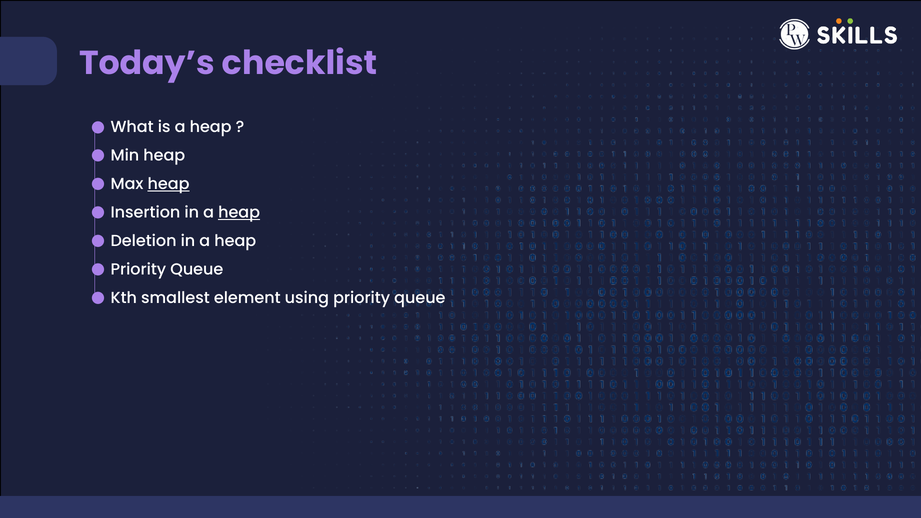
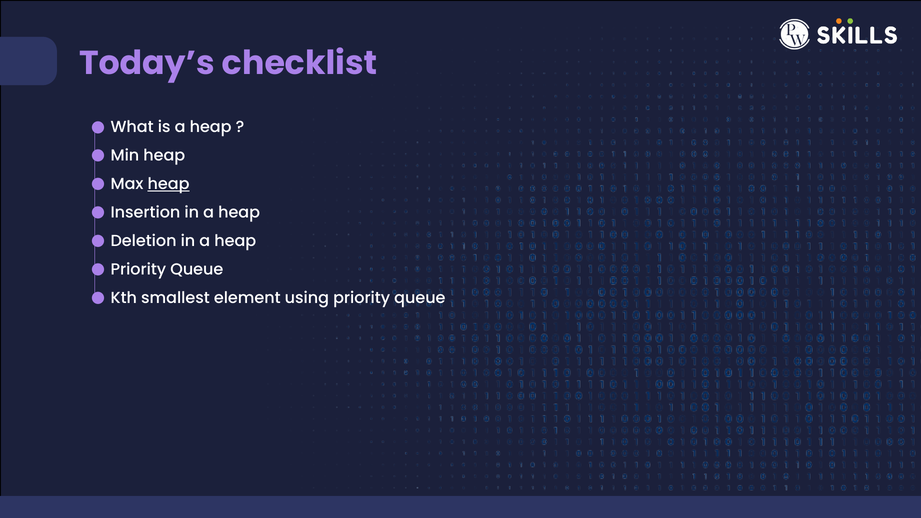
heap at (239, 212) underline: present -> none
